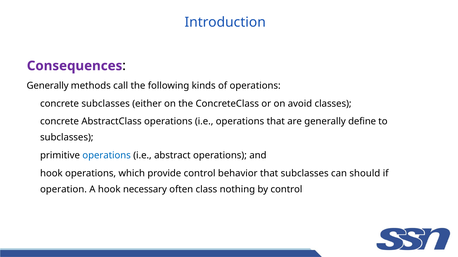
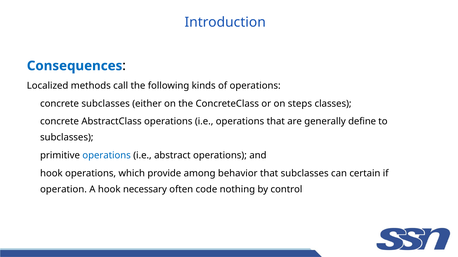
Consequences colour: purple -> blue
Generally at (48, 86): Generally -> Localized
avoid: avoid -> steps
provide control: control -> among
should: should -> certain
class: class -> code
